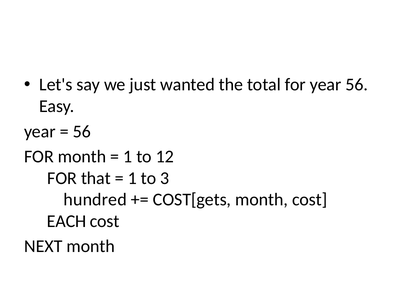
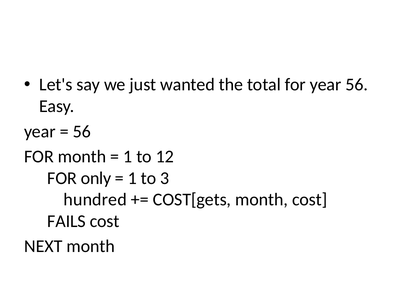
that: that -> only
EACH: EACH -> FAILS
